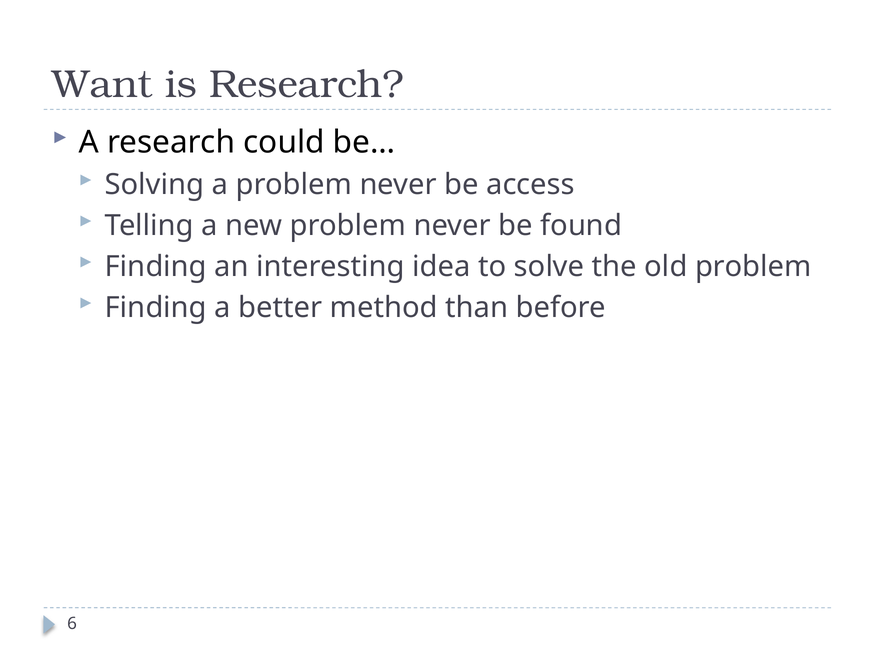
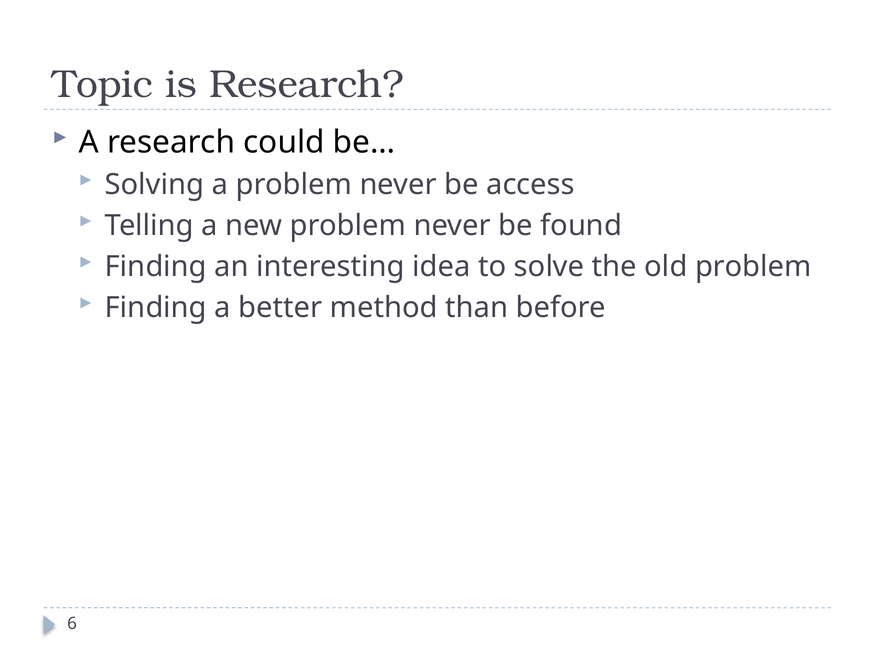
Want: Want -> Topic
